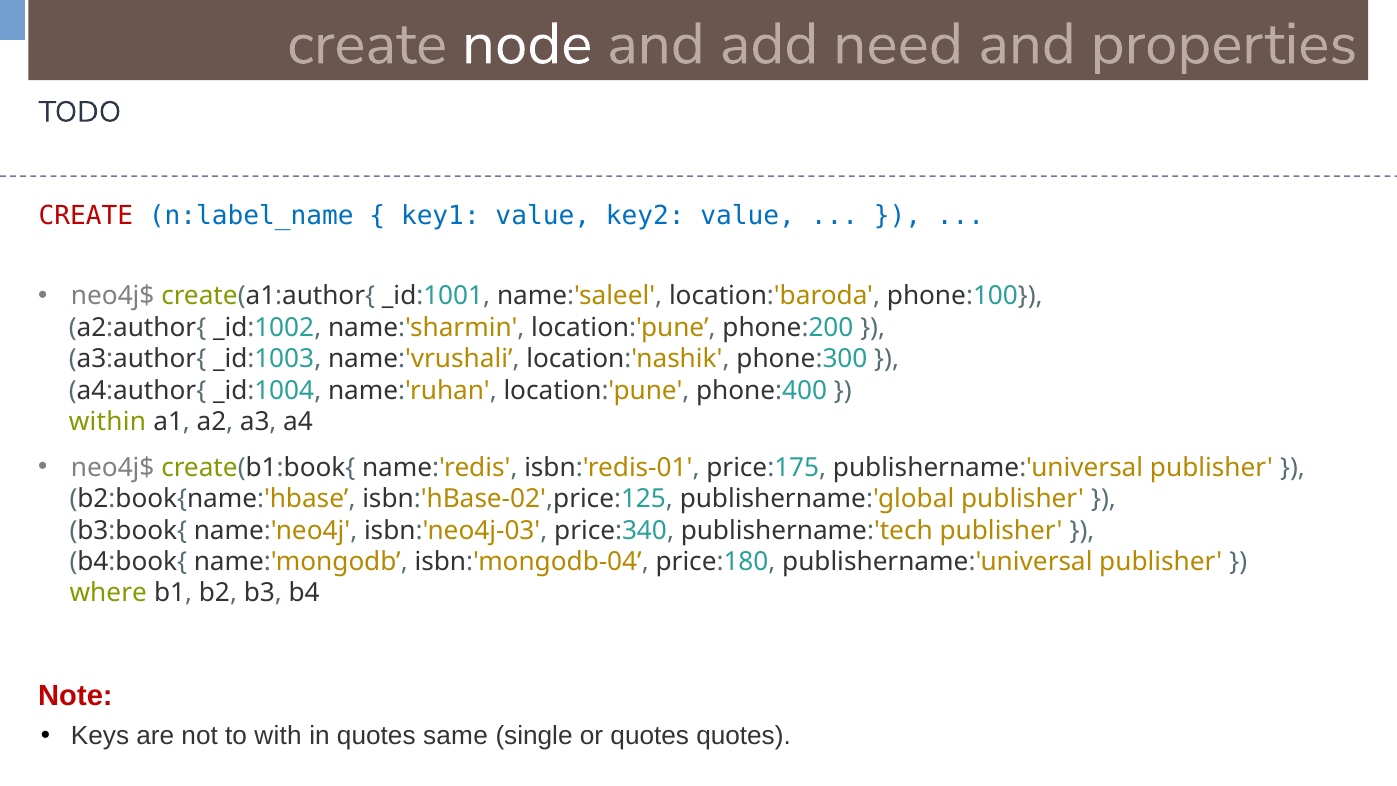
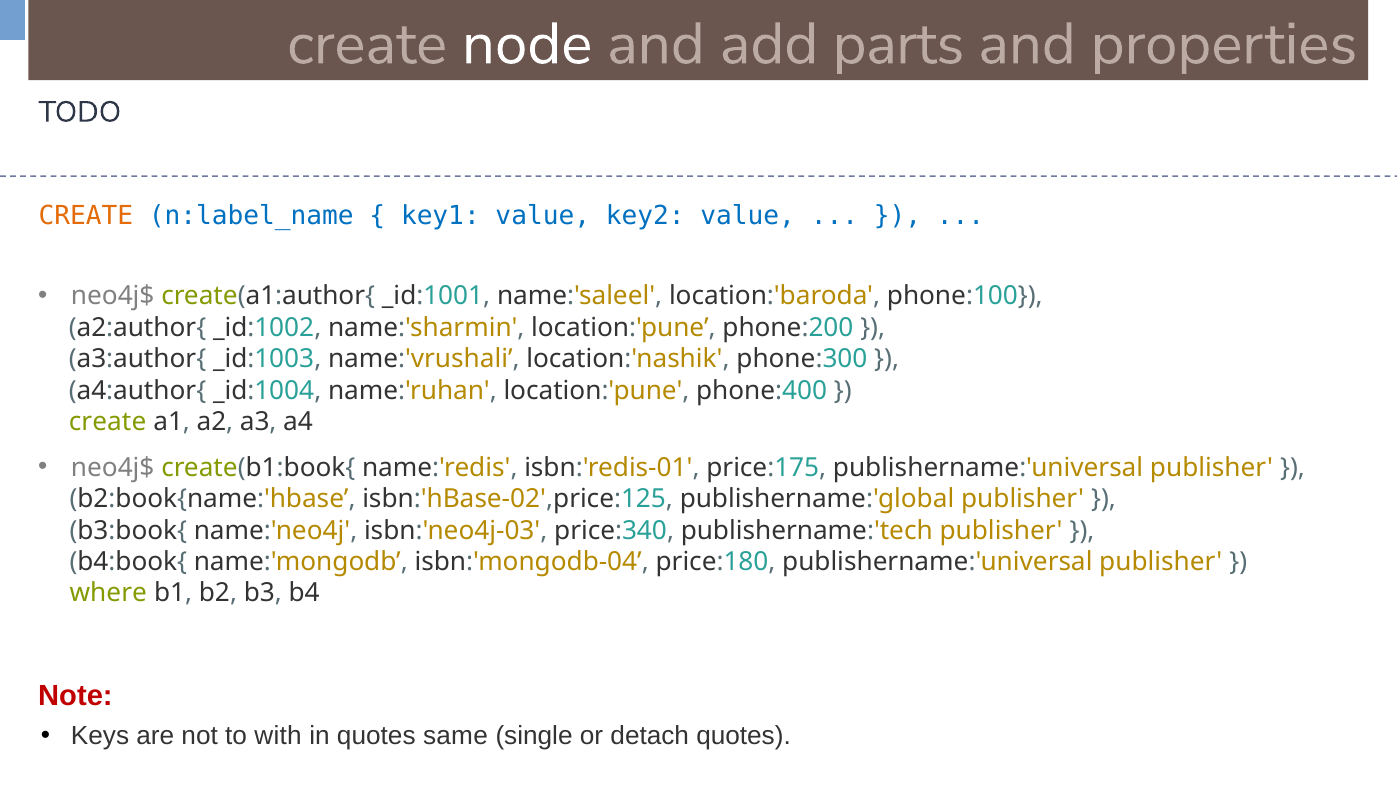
need: need -> parts
CREATE at (86, 216) colour: red -> orange
within at (107, 422): within -> create
or quotes: quotes -> detach
